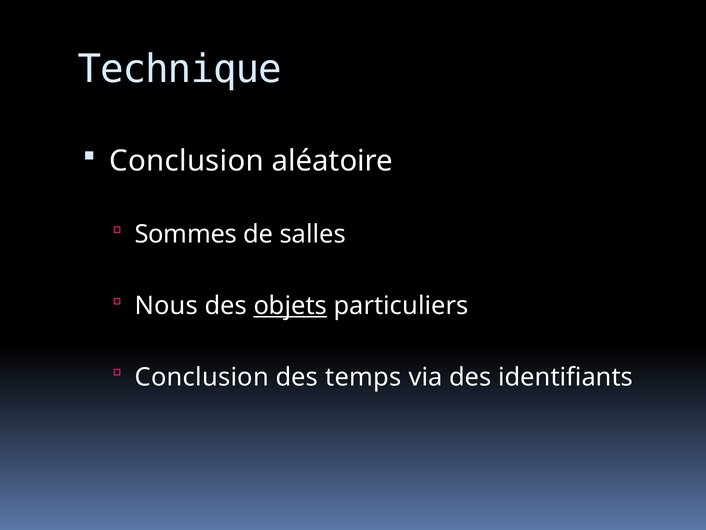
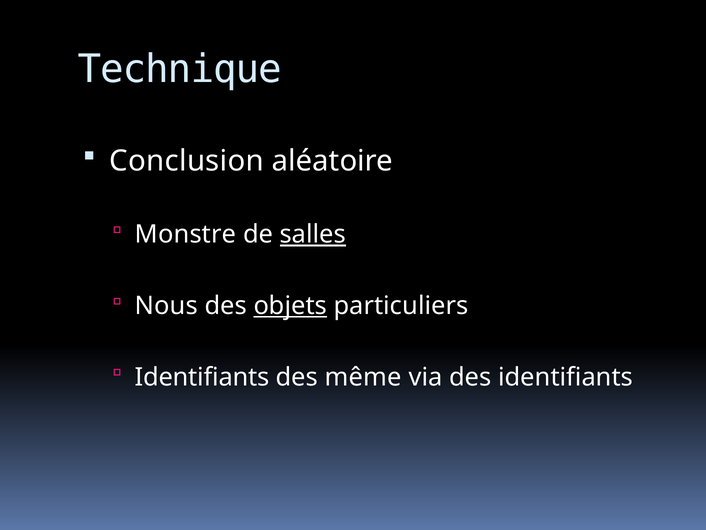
Sommes: Sommes -> Monstre
salles underline: none -> present
Conclusion at (202, 377): Conclusion -> Identifiants
temps: temps -> même
